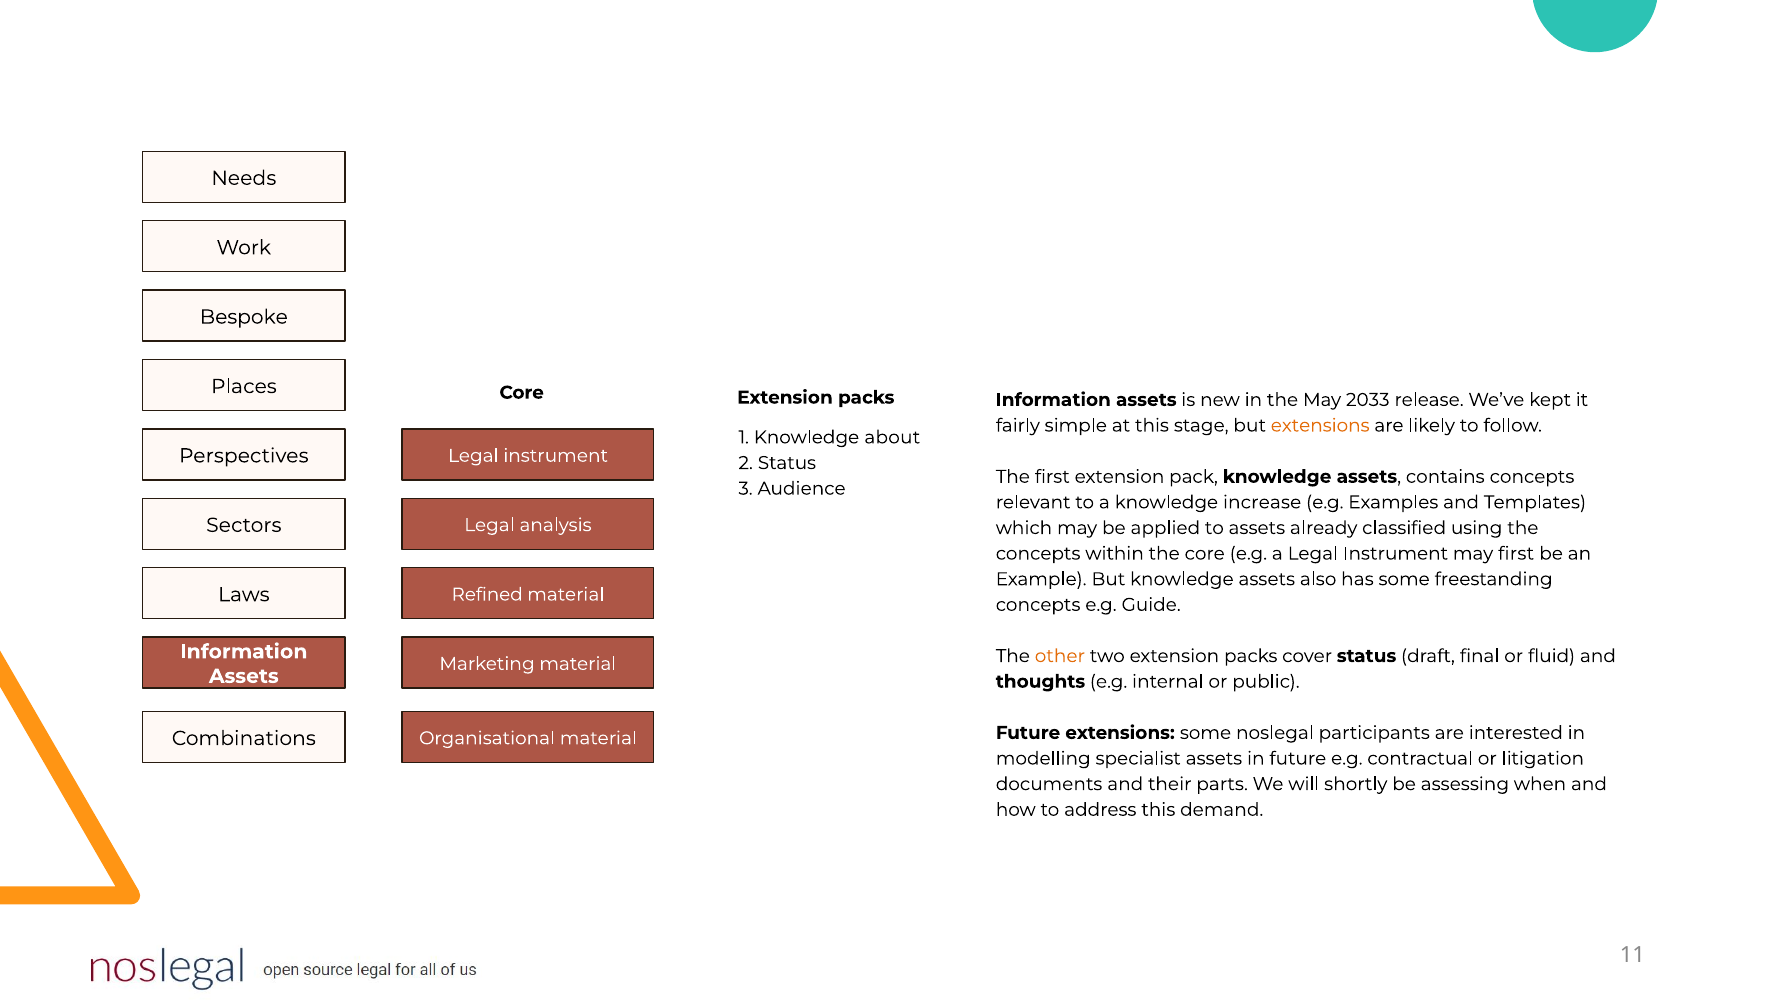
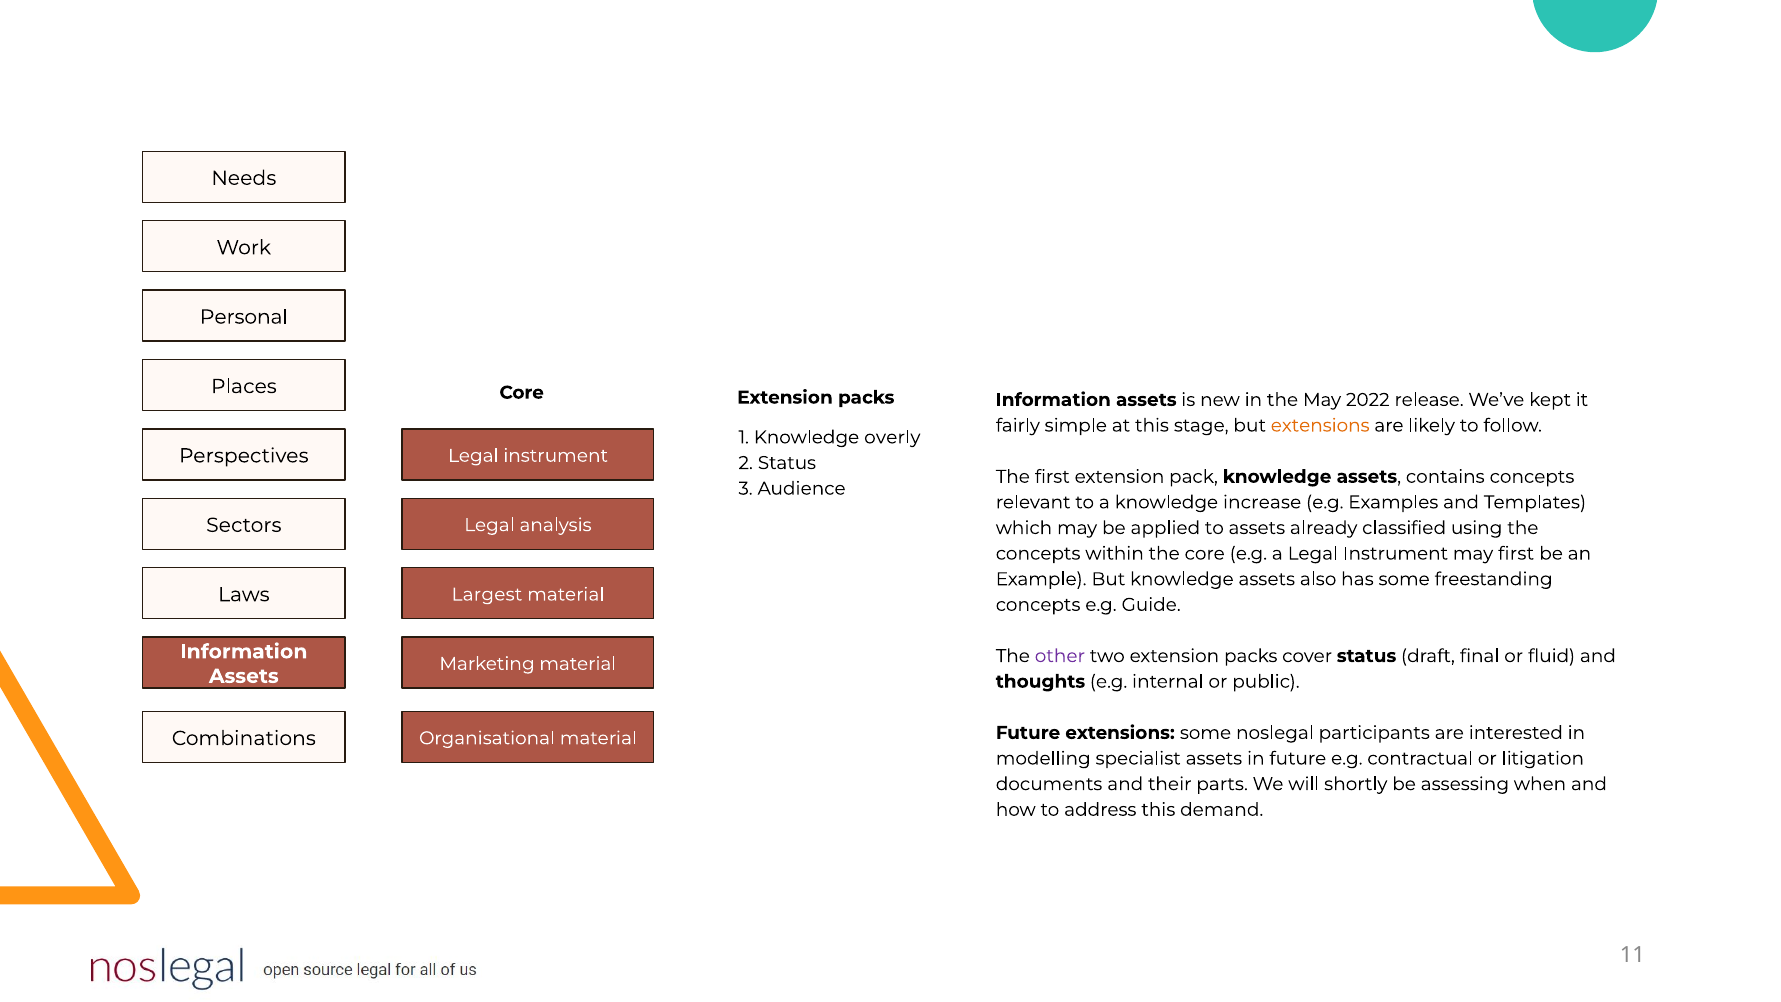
Bespoke: Bespoke -> Personal
2033: 2033 -> 2022
about: about -> overly
Refined: Refined -> Largest
other colour: orange -> purple
